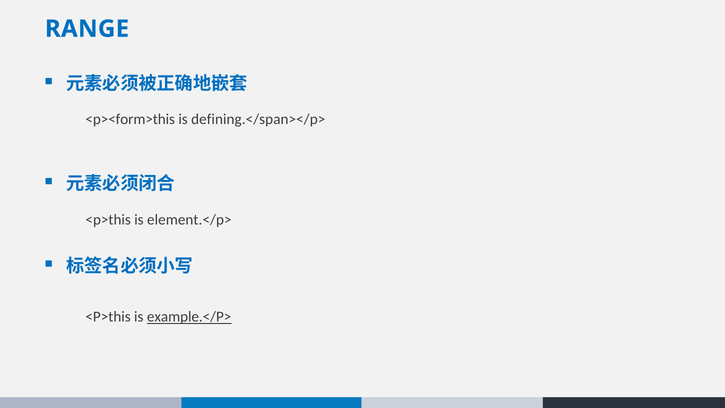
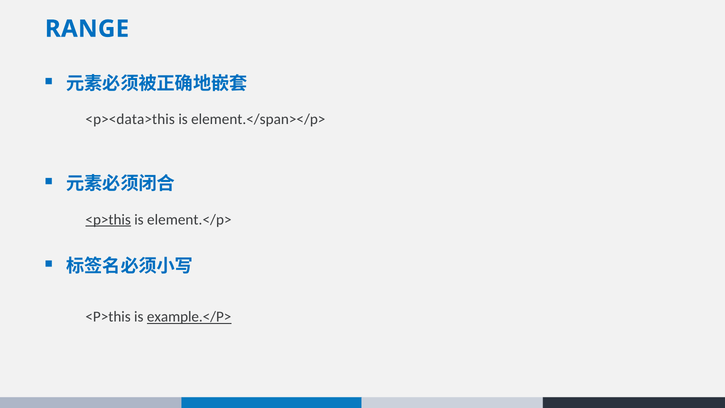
<p><form>this: <p><form>this -> <p><data>this
defining.</span></p>: defining.</span></p> -> element.</span></p>
<p>this at (108, 219) underline: none -> present
